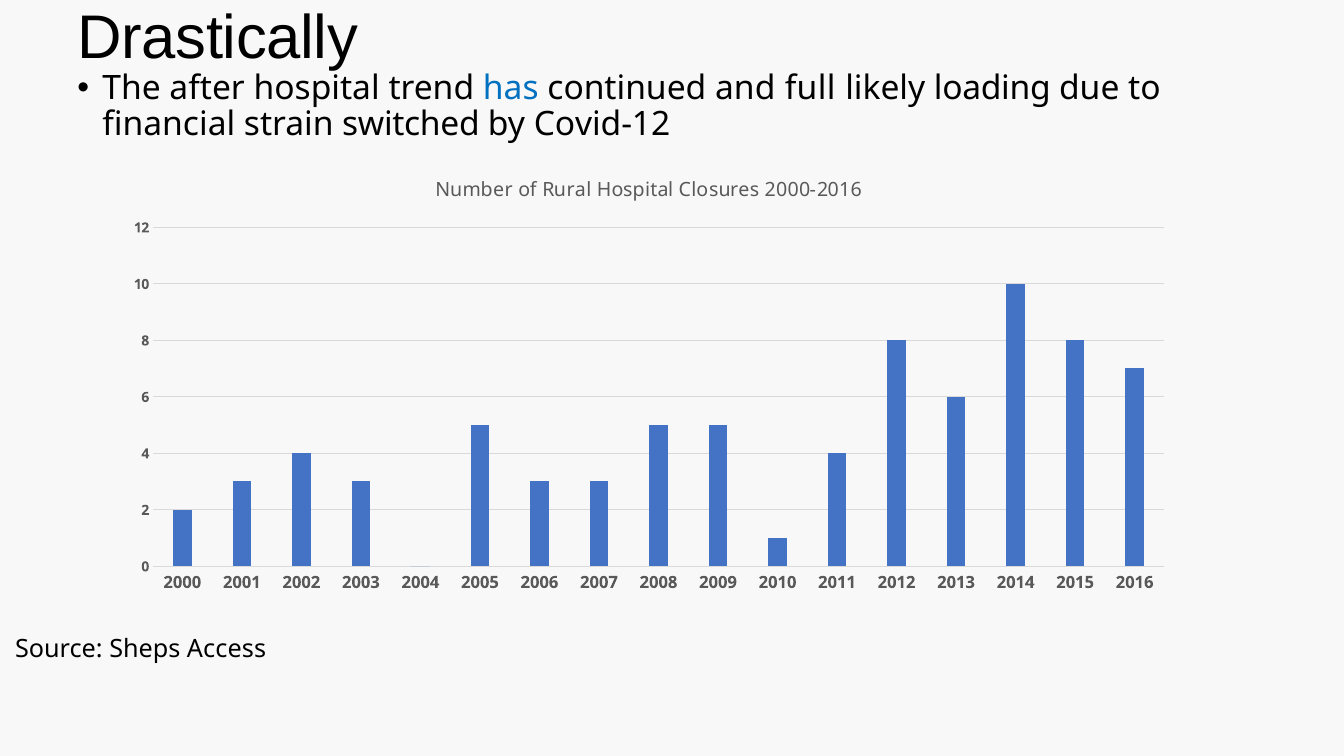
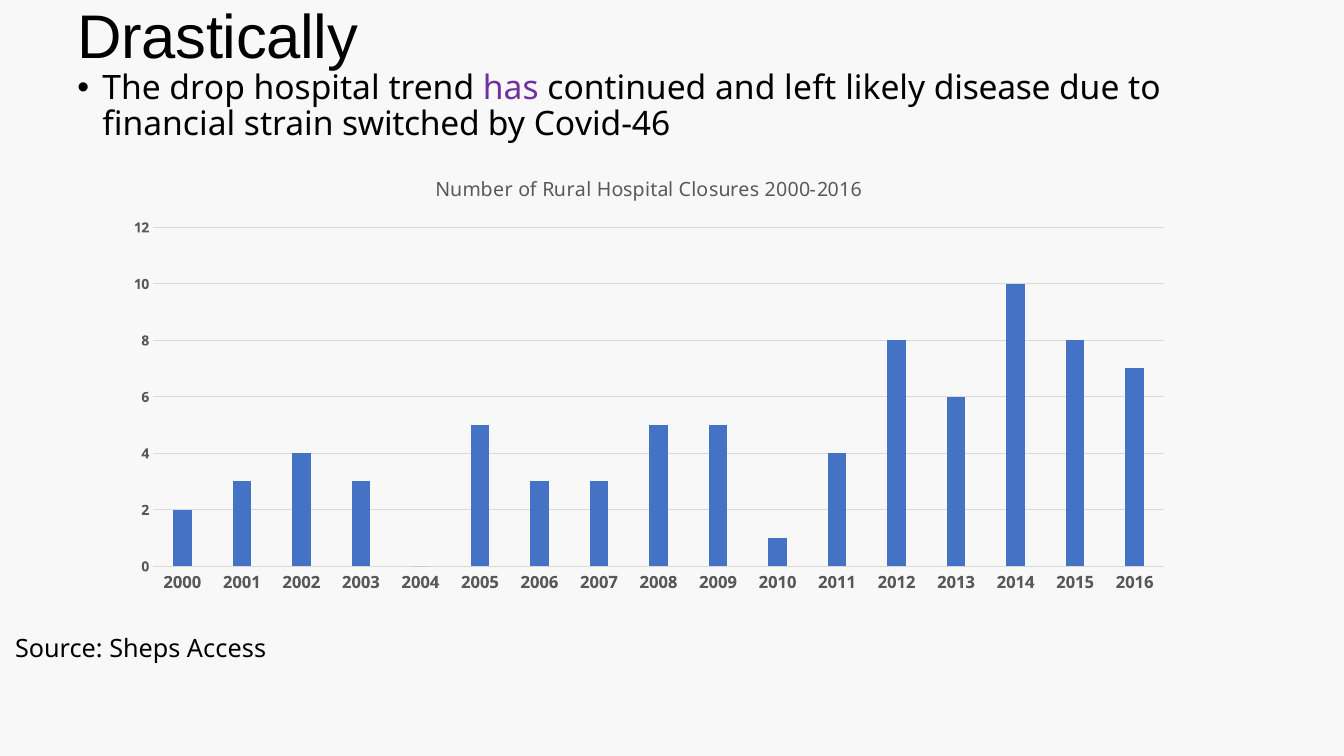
after: after -> drop
has colour: blue -> purple
full: full -> left
loading: loading -> disease
Covid-12: Covid-12 -> Covid-46
